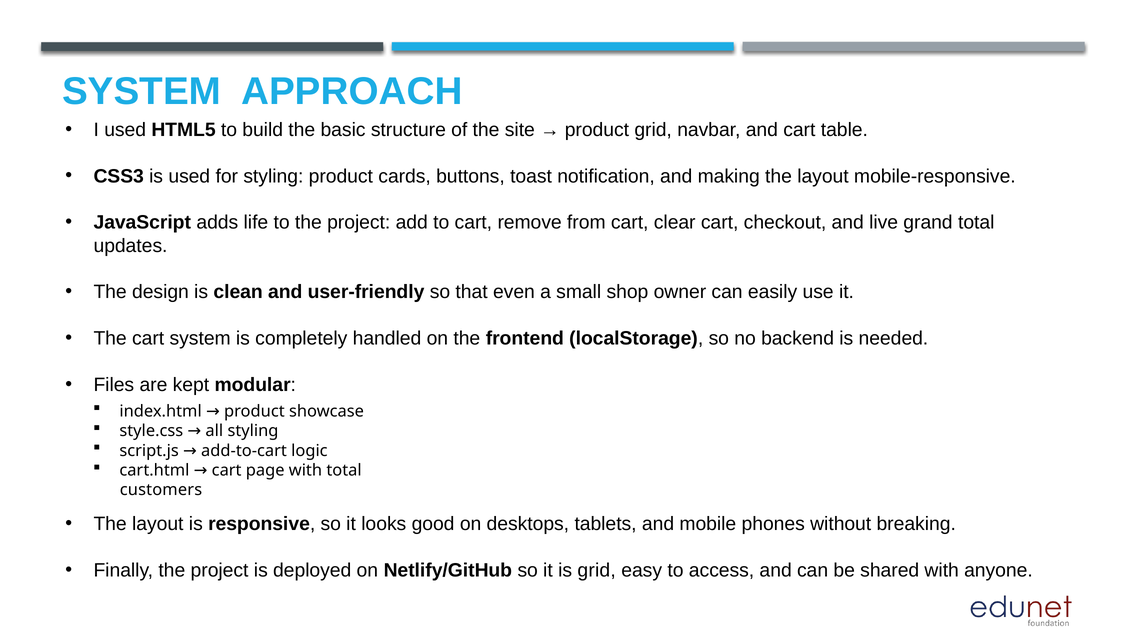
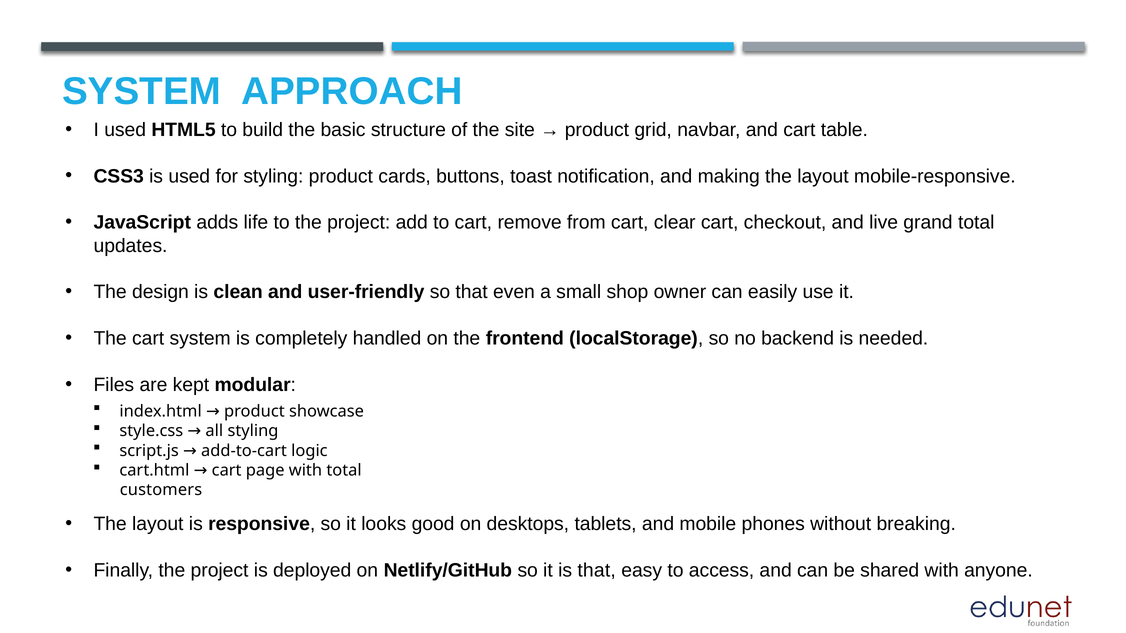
is grid: grid -> that
